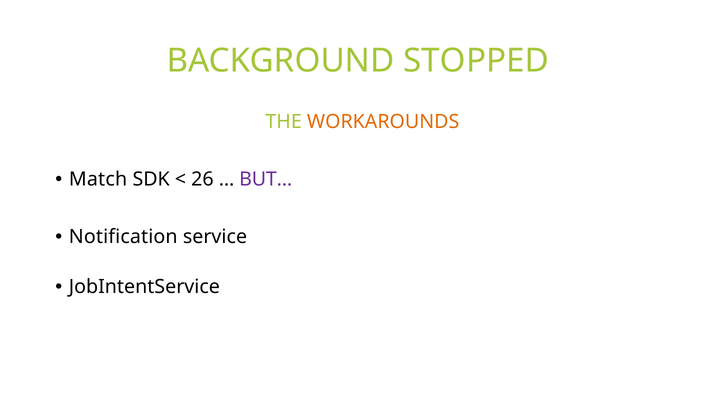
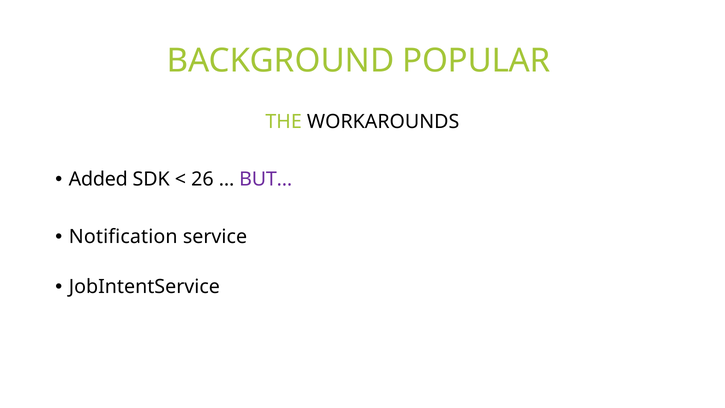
STOPPED: STOPPED -> POPULAR
WORKAROUNDS colour: orange -> black
Match: Match -> Added
